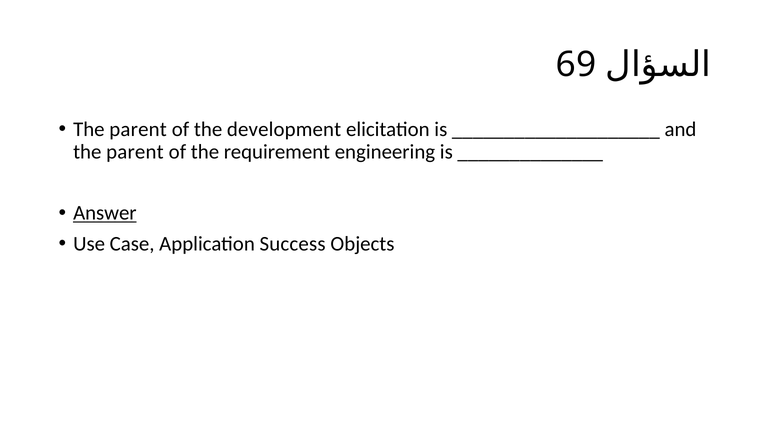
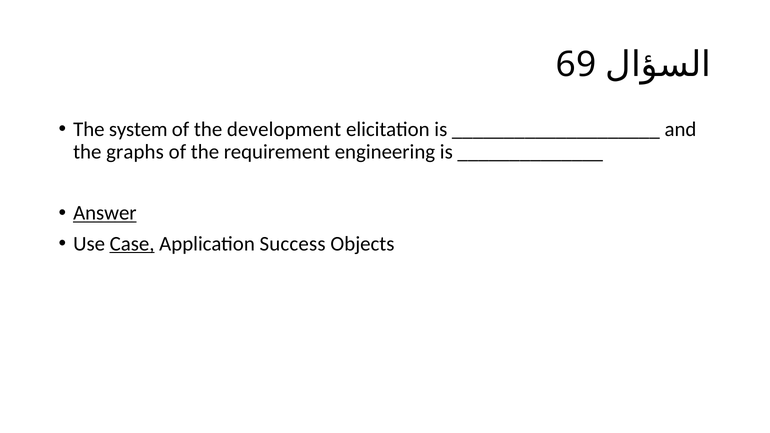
parent at (138, 129): parent -> system
parent at (135, 152): parent -> graphs
Case underline: none -> present
